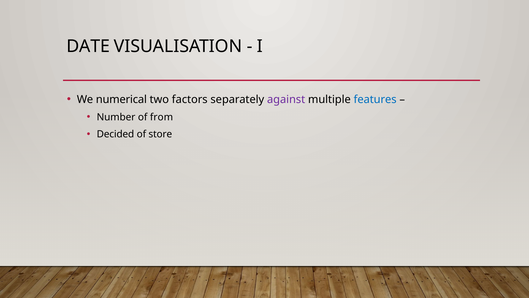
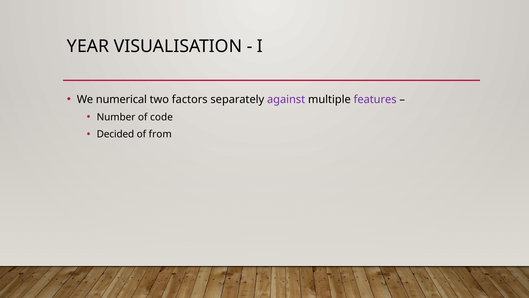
DATE: DATE -> YEAR
features colour: blue -> purple
from: from -> code
store: store -> from
